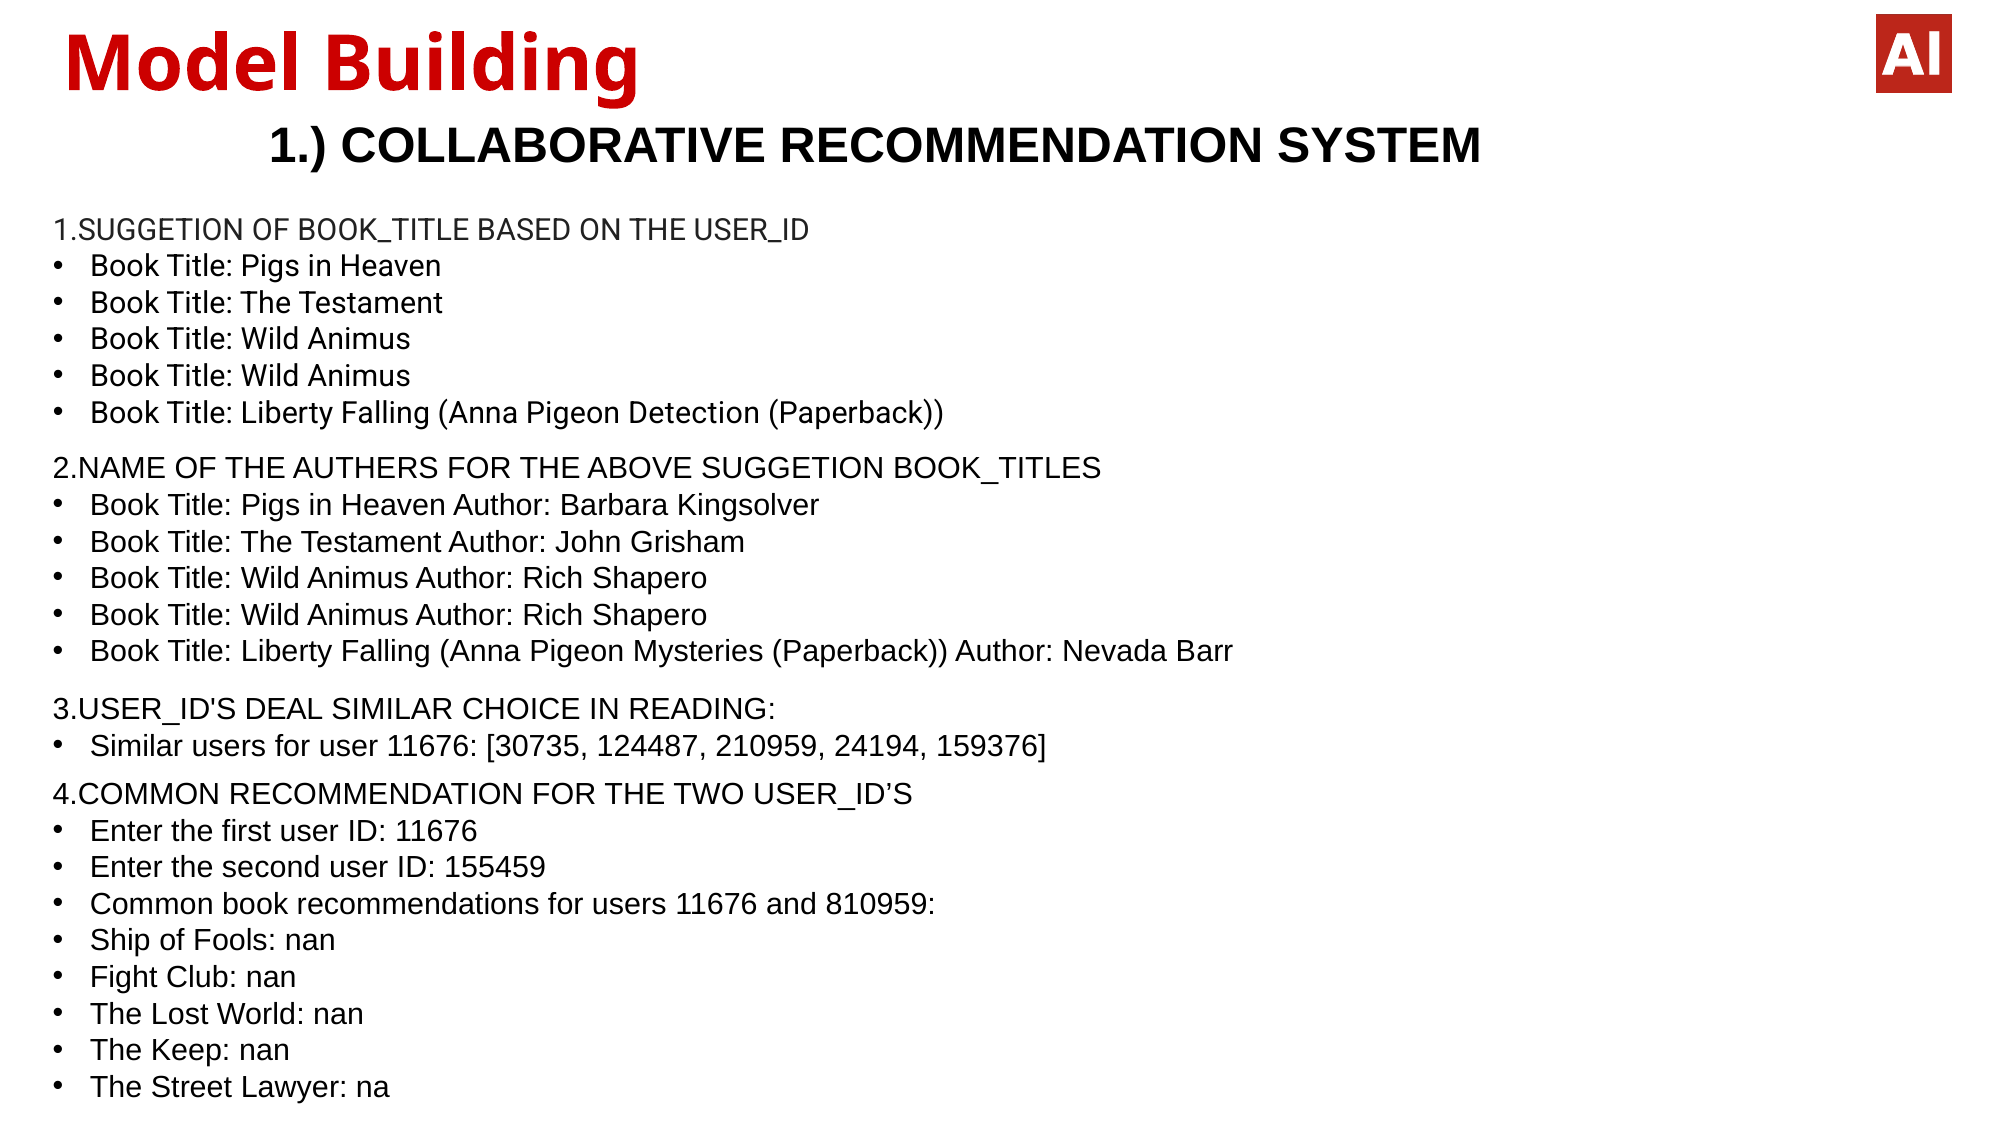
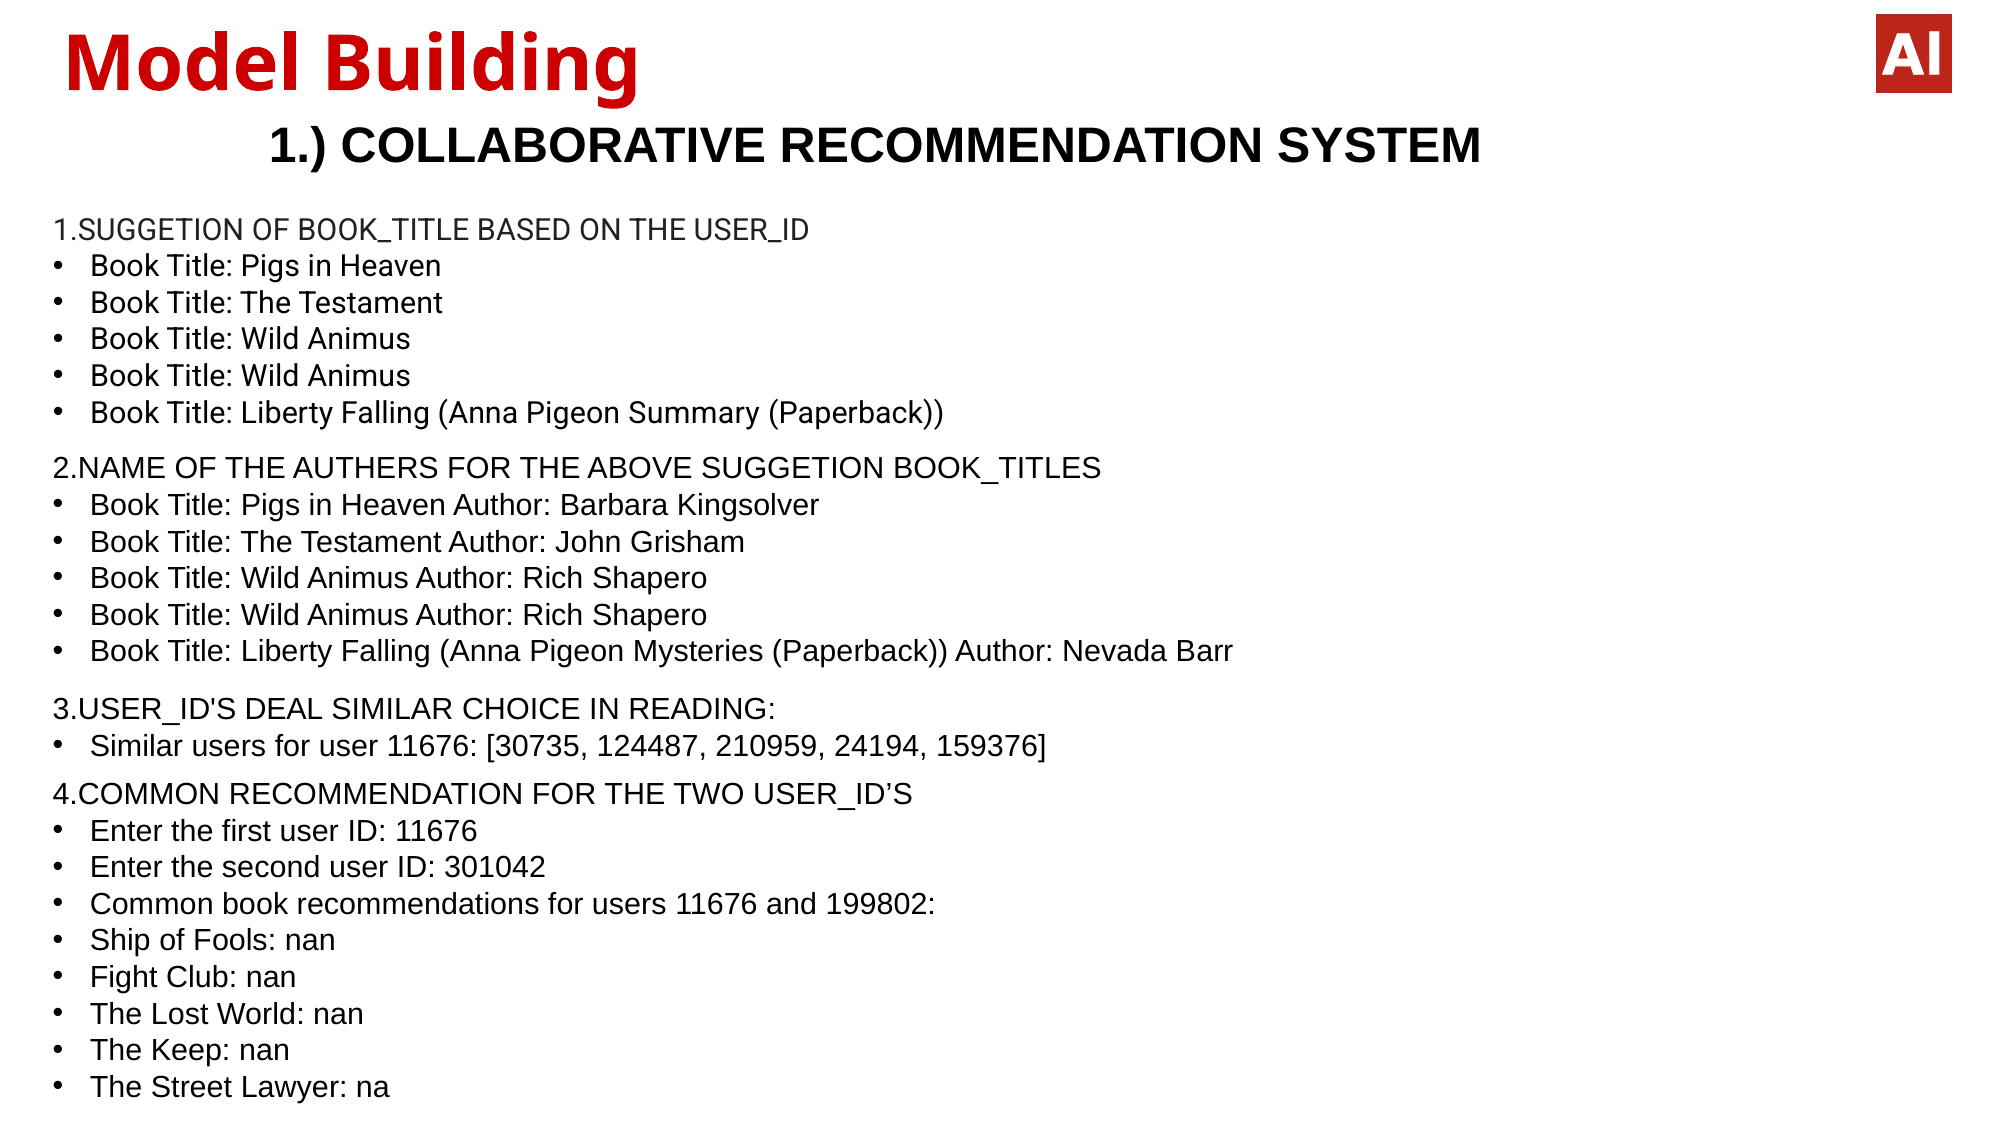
Detection: Detection -> Summary
155459: 155459 -> 301042
810959: 810959 -> 199802
